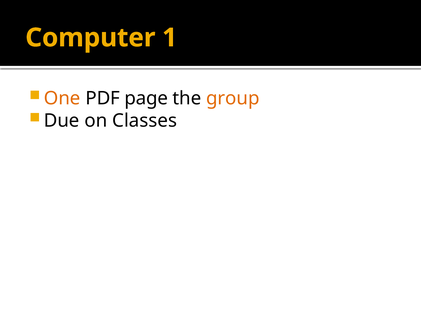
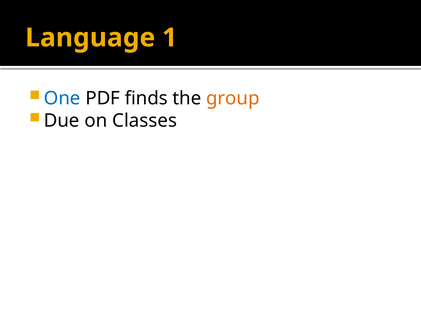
Computer: Computer -> Language
One colour: orange -> blue
page: page -> finds
